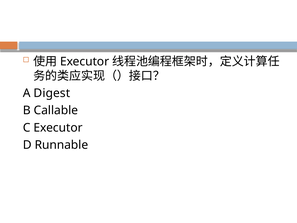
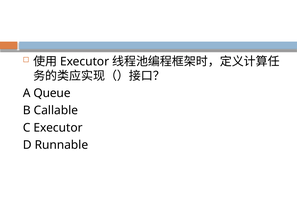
Digest: Digest -> Queue
